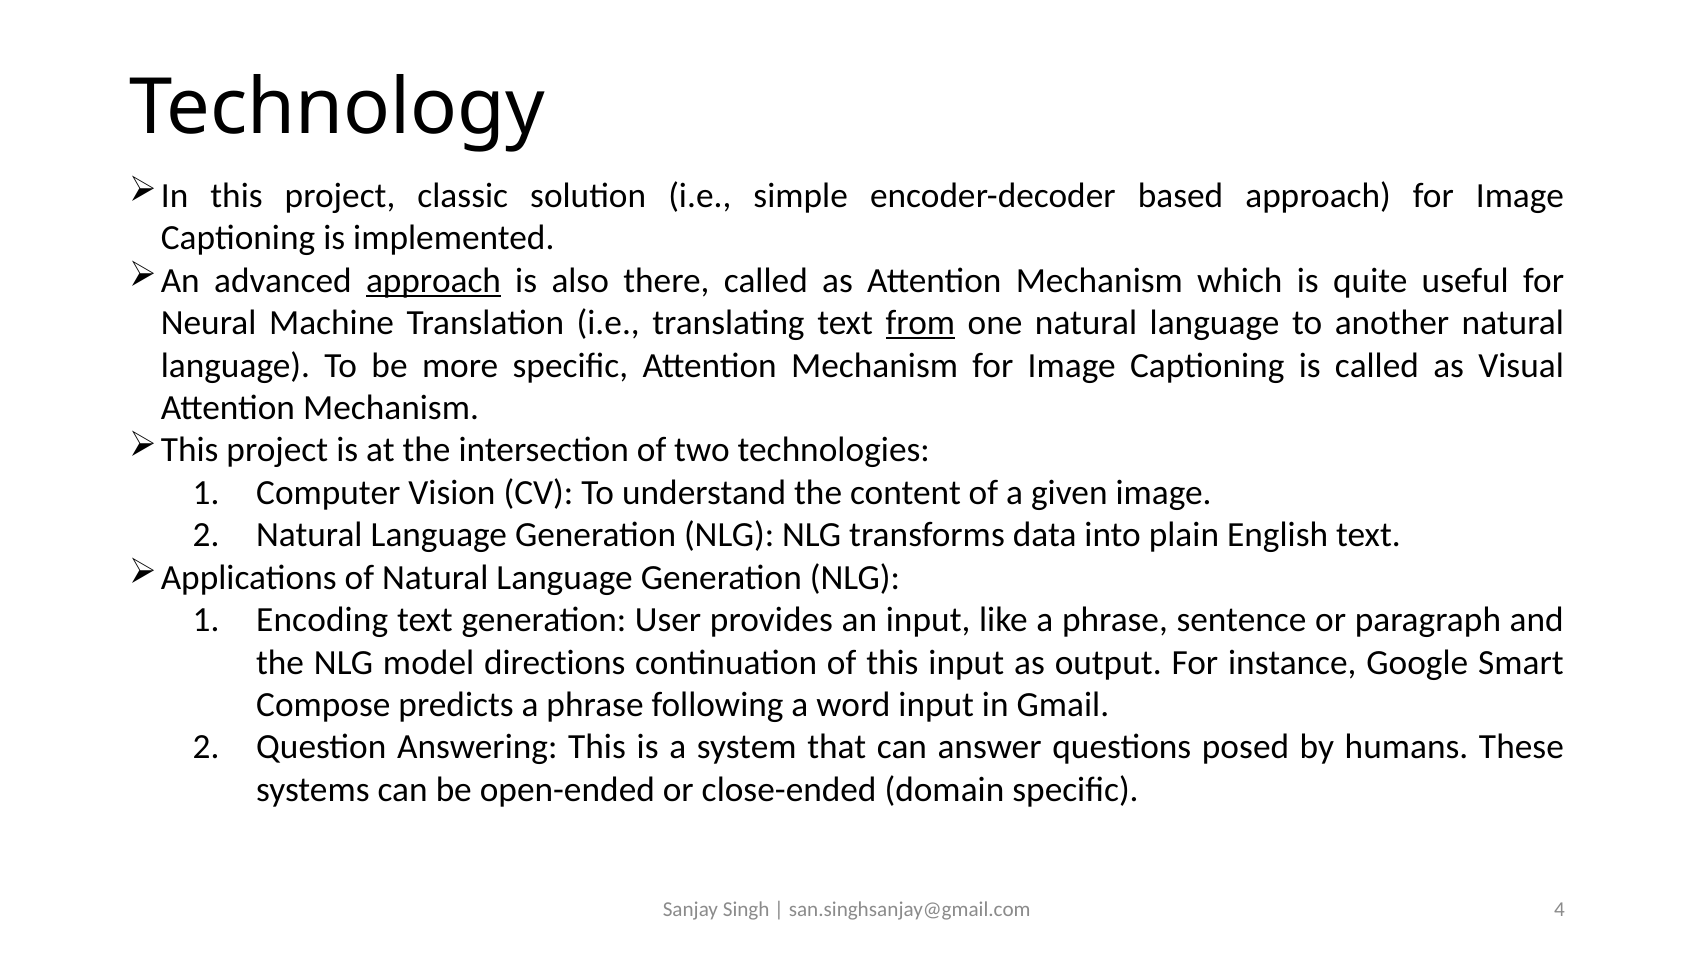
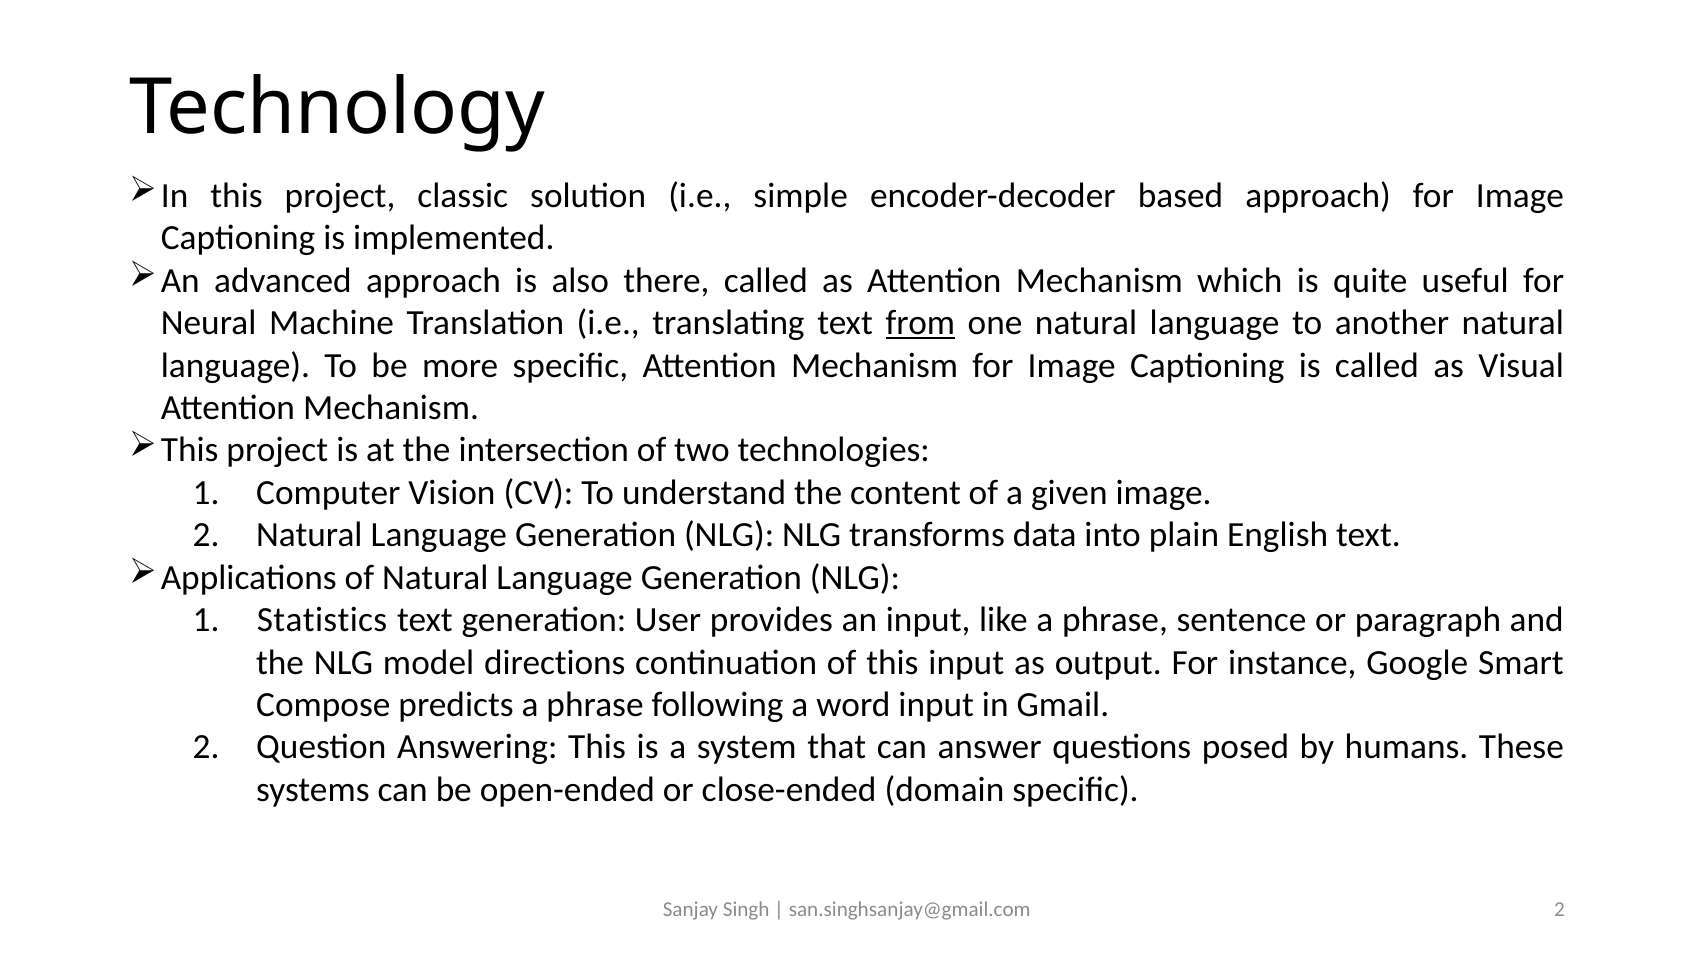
approach at (433, 281) underline: present -> none
Encoding: Encoding -> Statistics
san.singhsanjay@gmail.com 4: 4 -> 2
